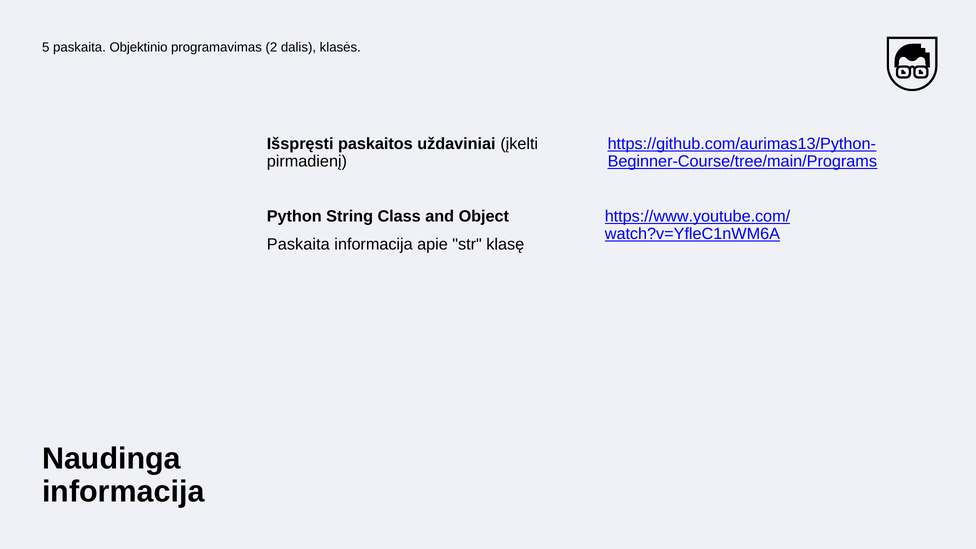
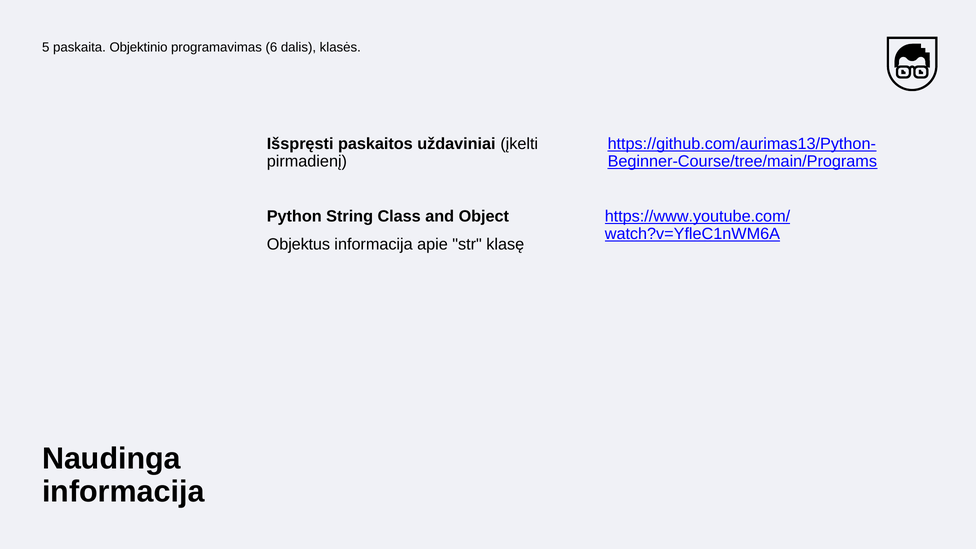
2: 2 -> 6
Paskaita at (298, 244): Paskaita -> Objektus
